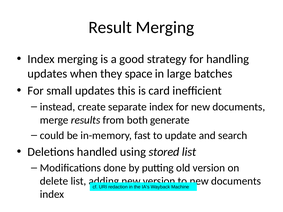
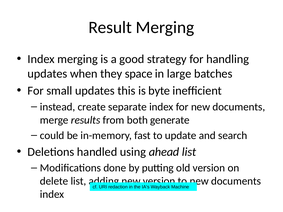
card: card -> byte
stored: stored -> ahead
